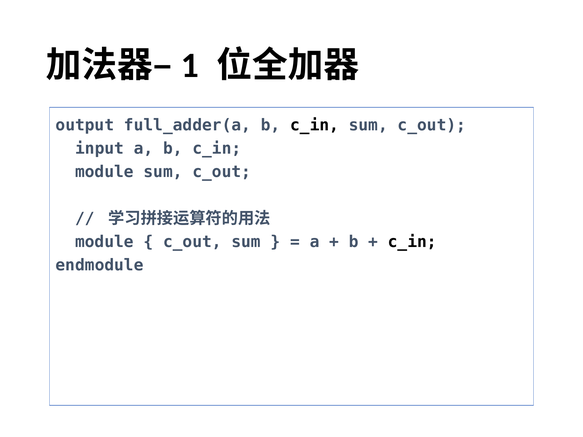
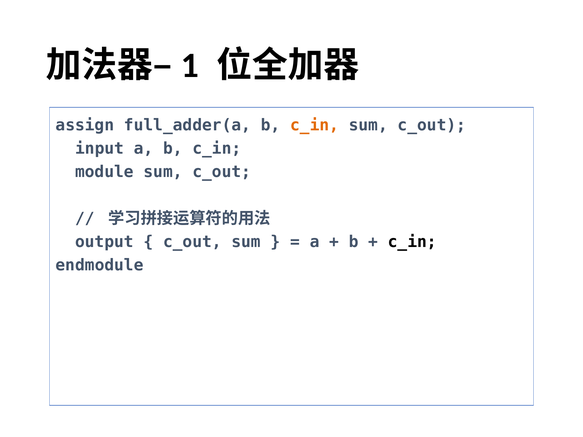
output: output -> assign
c_in at (315, 125) colour: black -> orange
module at (104, 242): module -> output
